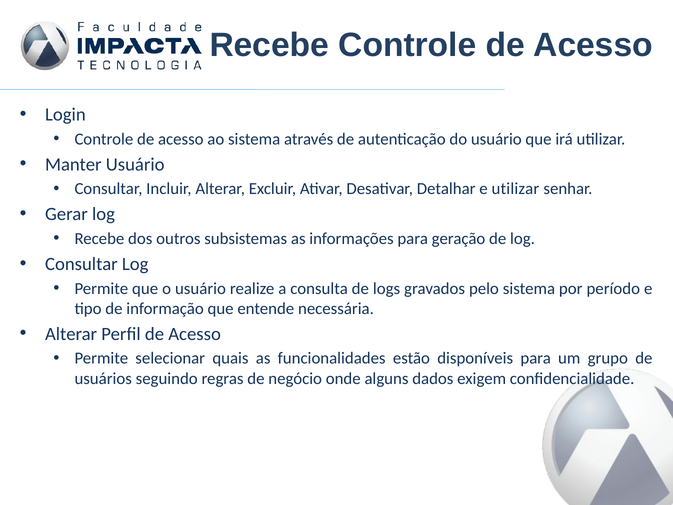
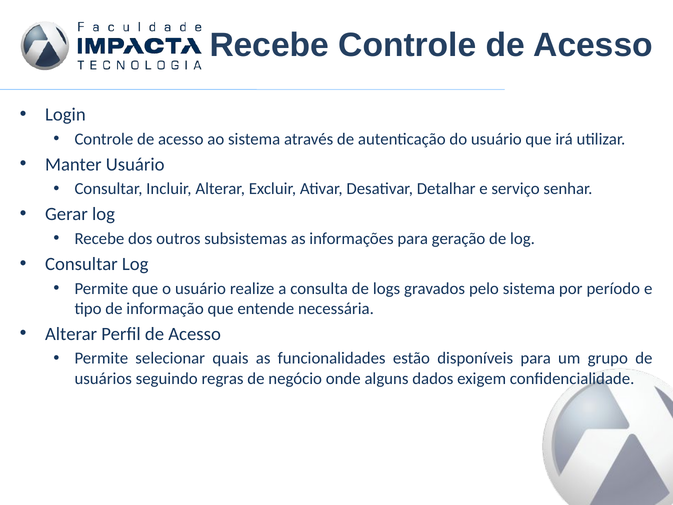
e utilizar: utilizar -> serviço
